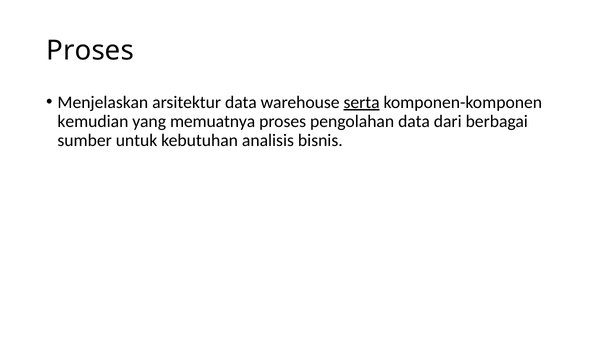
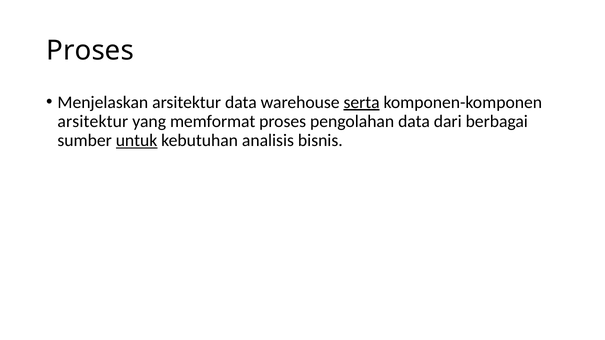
kemudian at (93, 121): kemudian -> arsitektur
memuatnya: memuatnya -> memformat
untuk underline: none -> present
